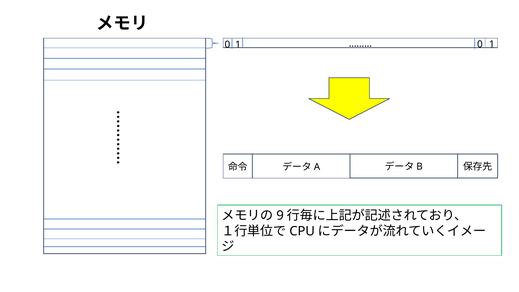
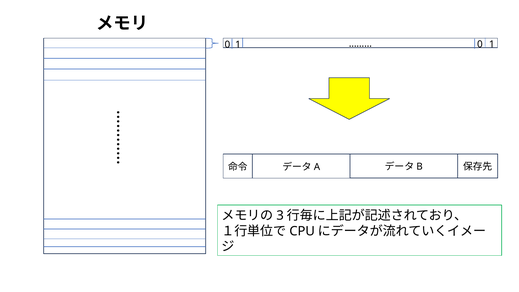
9: 9 -> 3
